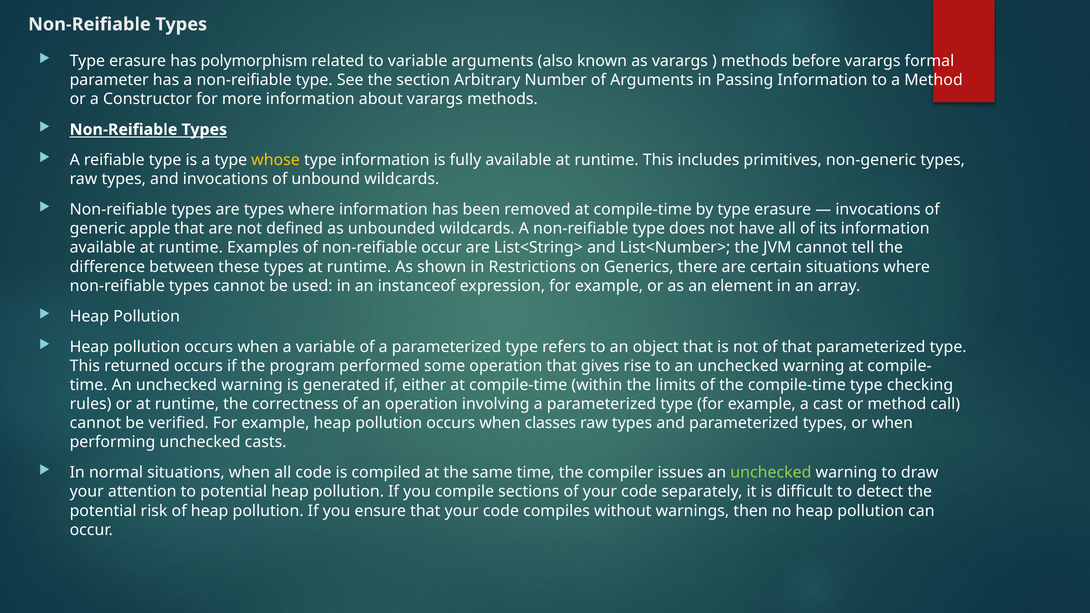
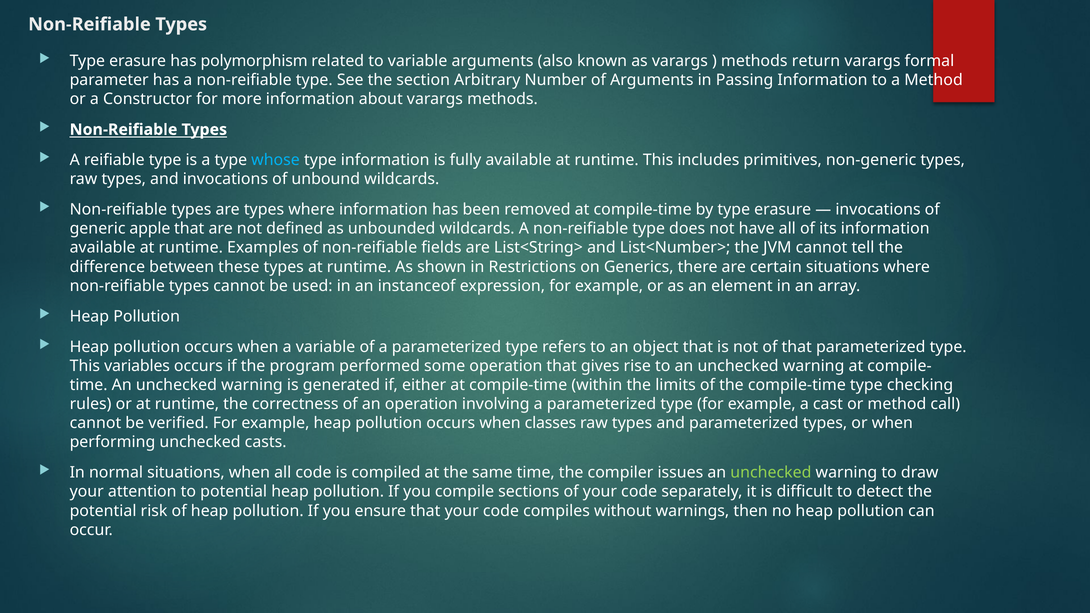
before: before -> return
whose colour: yellow -> light blue
non-reifiable occur: occur -> fields
returned: returned -> variables
